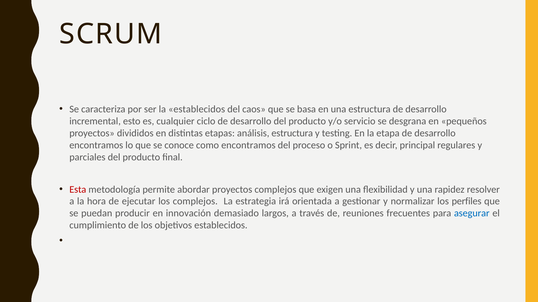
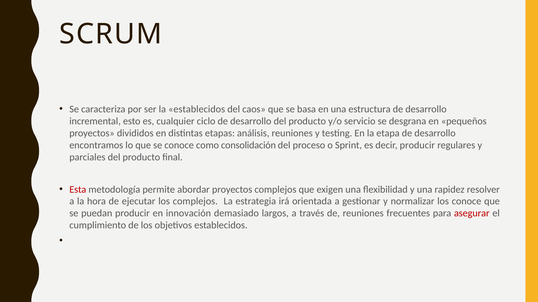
análisis estructura: estructura -> reuniones
como encontramos: encontramos -> consolidación
decir principal: principal -> producir
los perfiles: perfiles -> conoce
asegurar colour: blue -> red
